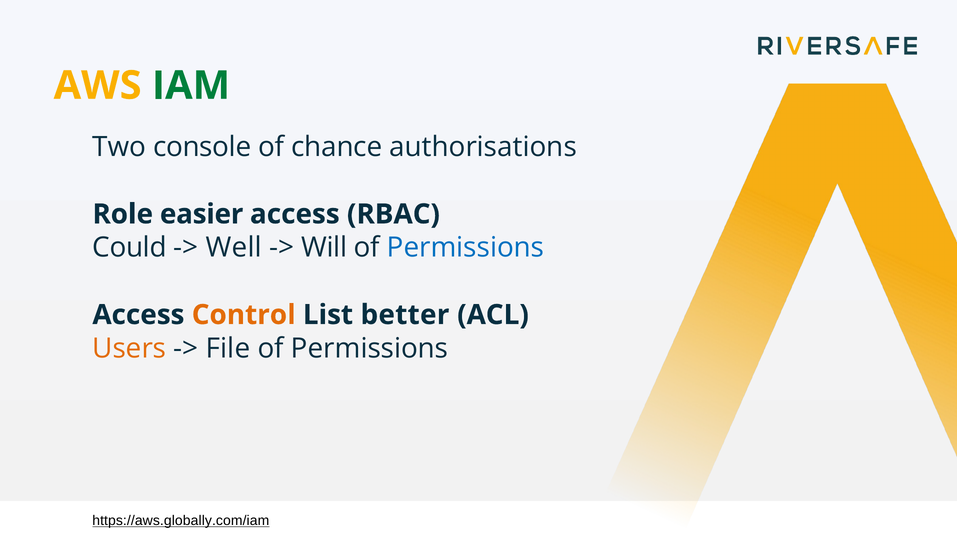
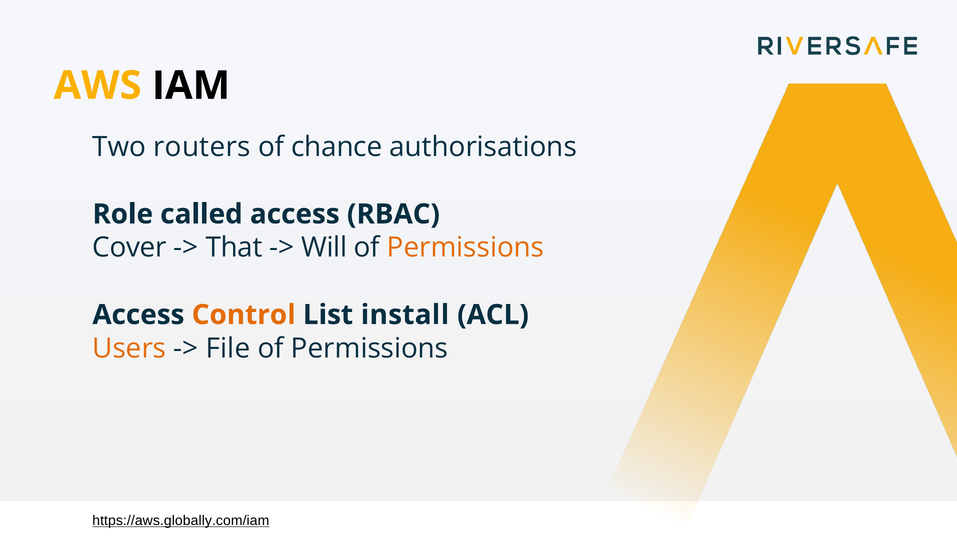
IAM colour: green -> black
console: console -> routers
easier: easier -> called
Could: Could -> Cover
Well: Well -> That
Permissions at (466, 247) colour: blue -> orange
better: better -> install
